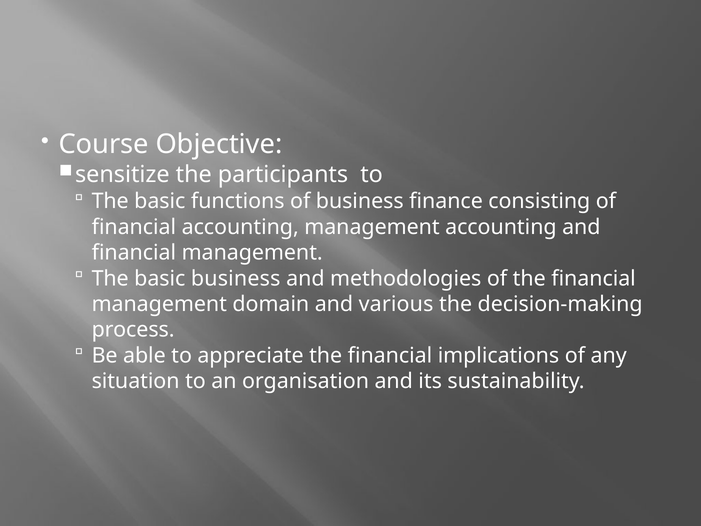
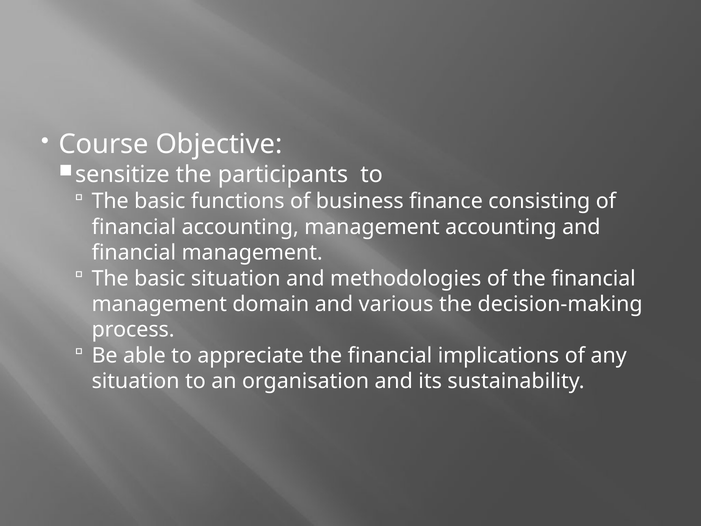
basic business: business -> situation
